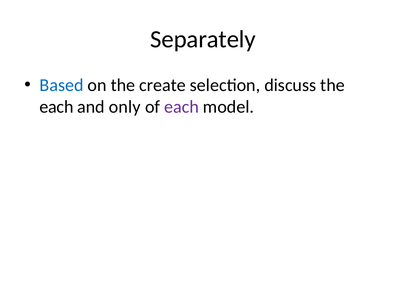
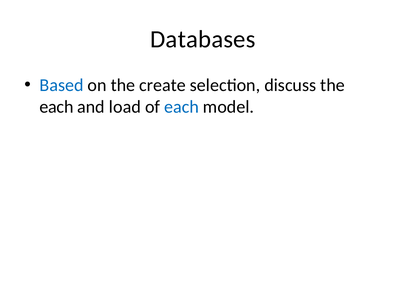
Separately: Separately -> Databases
only: only -> load
each at (181, 107) colour: purple -> blue
